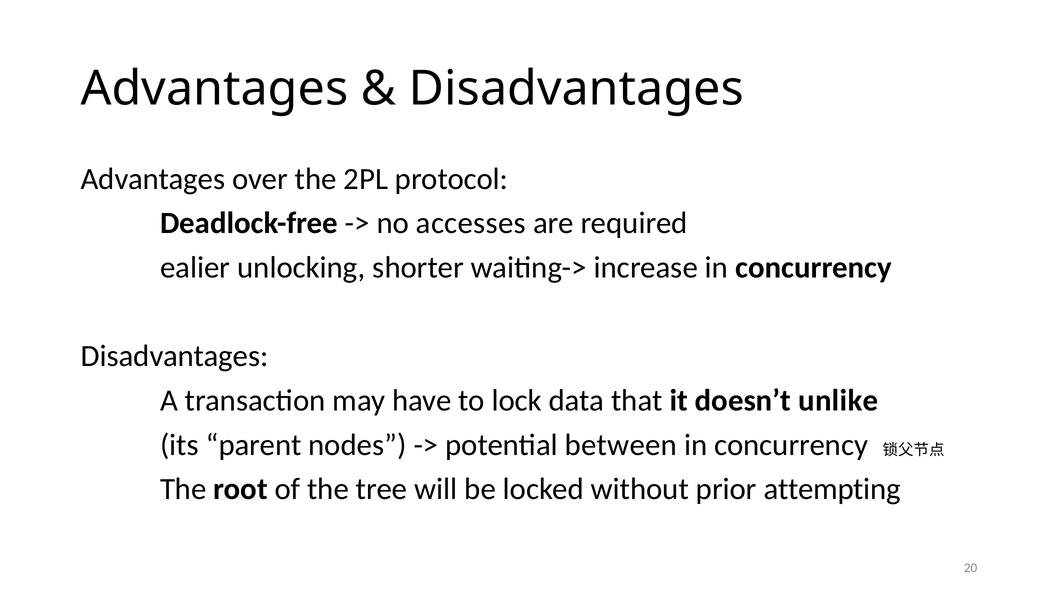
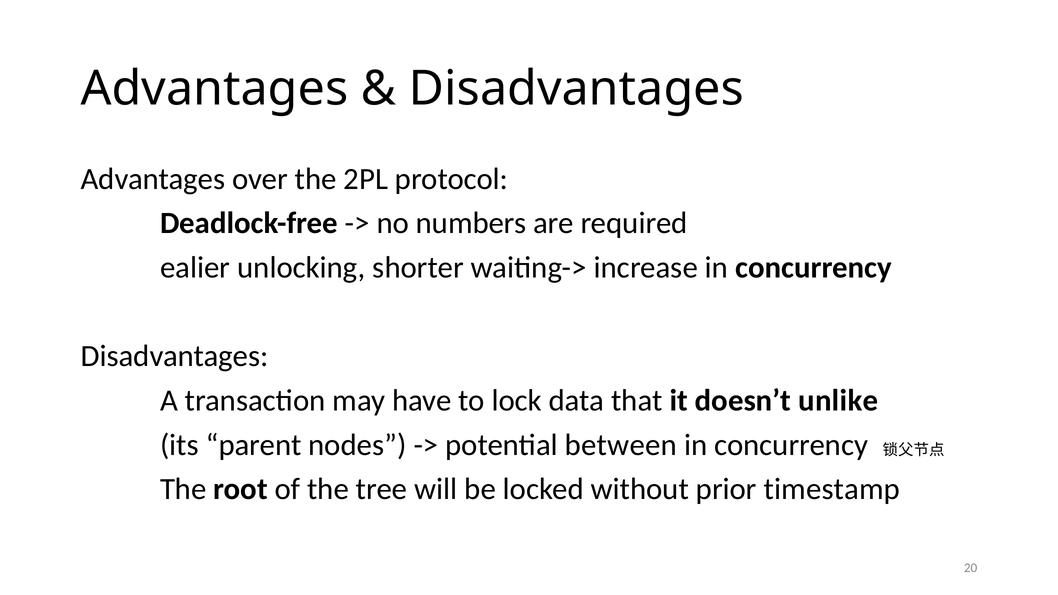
accesses: accesses -> numbers
attempting: attempting -> timestamp
